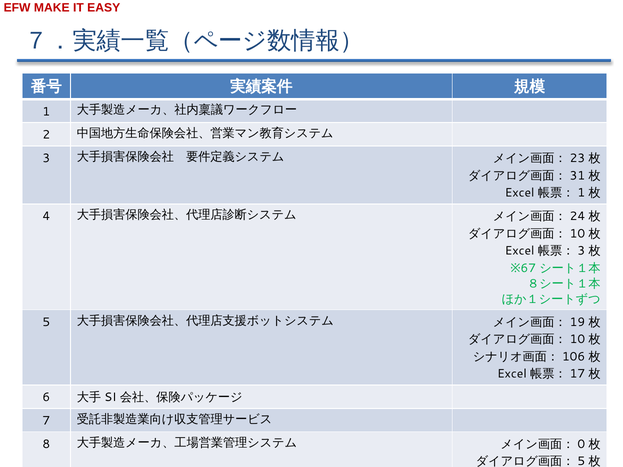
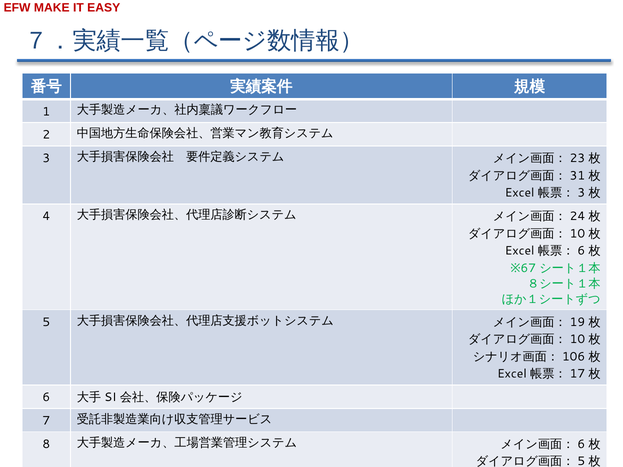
1 at (581, 193): 1 -> 3
3 at (581, 251): 3 -> 6
0 at (581, 444): 0 -> 6
